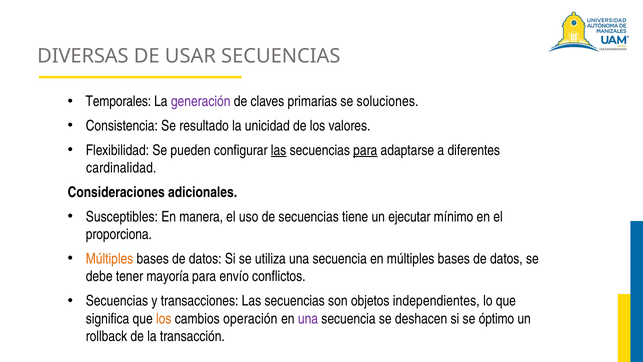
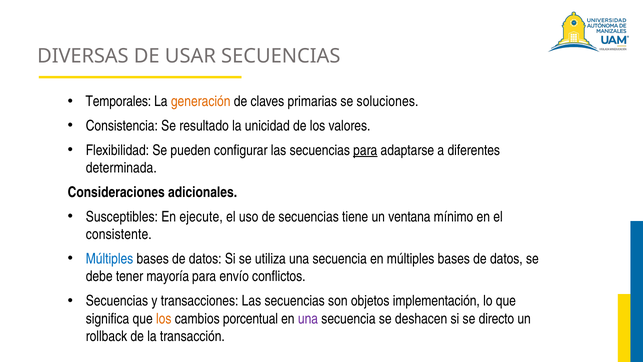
generación colour: purple -> orange
las at (279, 150) underline: present -> none
cardinalidad: cardinalidad -> determinada
manera: manera -> ejecute
ejecutar: ejecutar -> ventana
proporciona: proporciona -> consistente
Múltiples at (110, 259) colour: orange -> blue
independientes: independientes -> implementación
operación: operación -> porcentual
óptimo: óptimo -> directo
